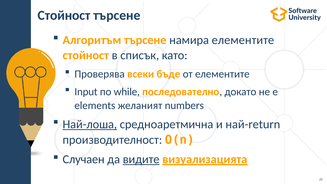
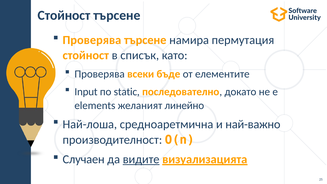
Алгоритъм at (92, 40): Алгоритъм -> Проверява
намира елементите: елементите -> пермутация
while: while -> static
numbers: numbers -> линейно
Най-лоша underline: present -> none
най-return: най-return -> най-важно
